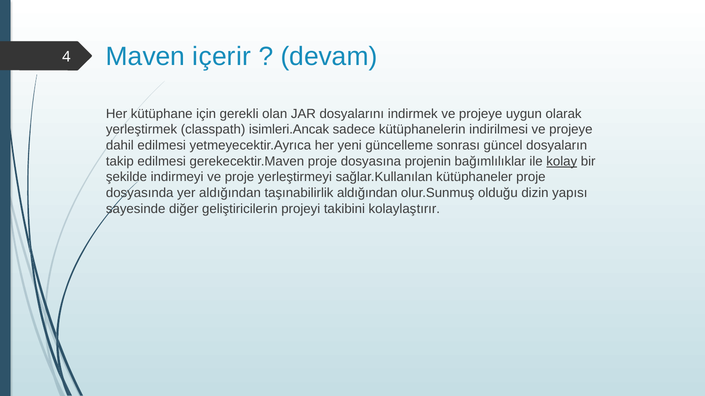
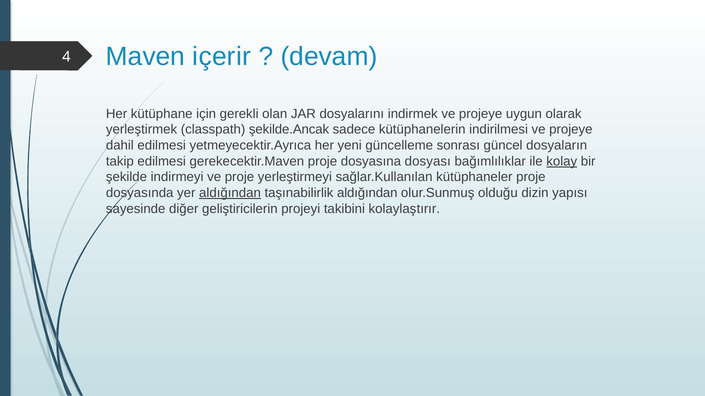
isimleri.Ancak: isimleri.Ancak -> şekilde.Ancak
projenin: projenin -> dosyası
aldığından at (230, 193) underline: none -> present
